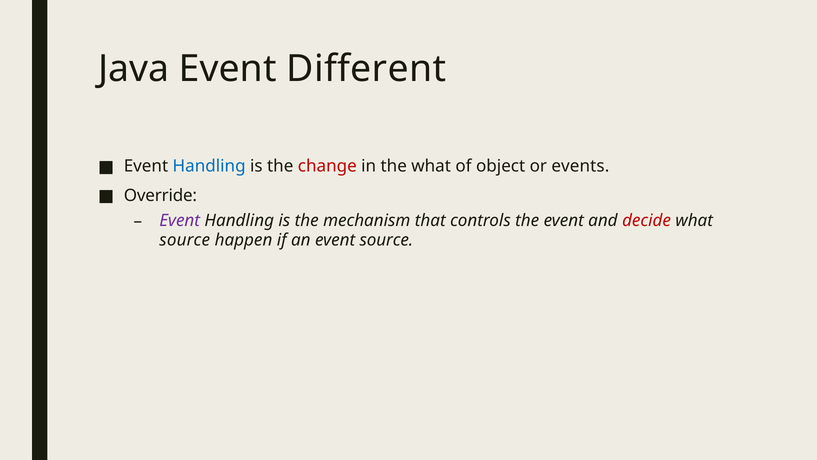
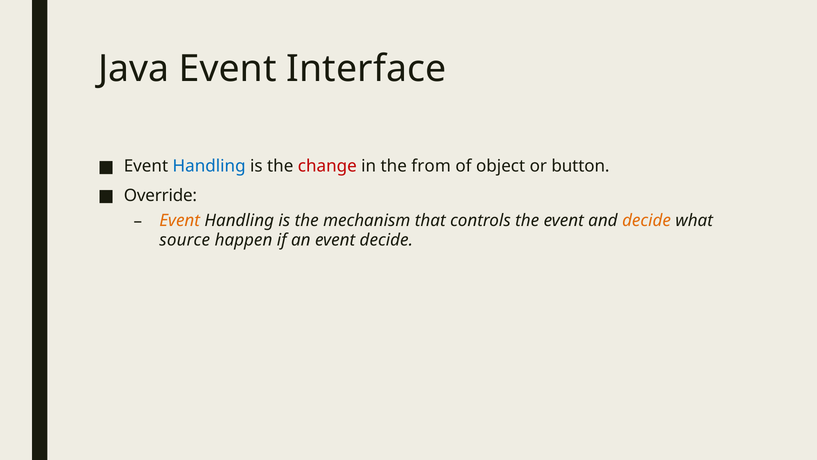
Different: Different -> Interface
the what: what -> from
events: events -> button
Event at (180, 221) colour: purple -> orange
decide at (647, 221) colour: red -> orange
event source: source -> decide
